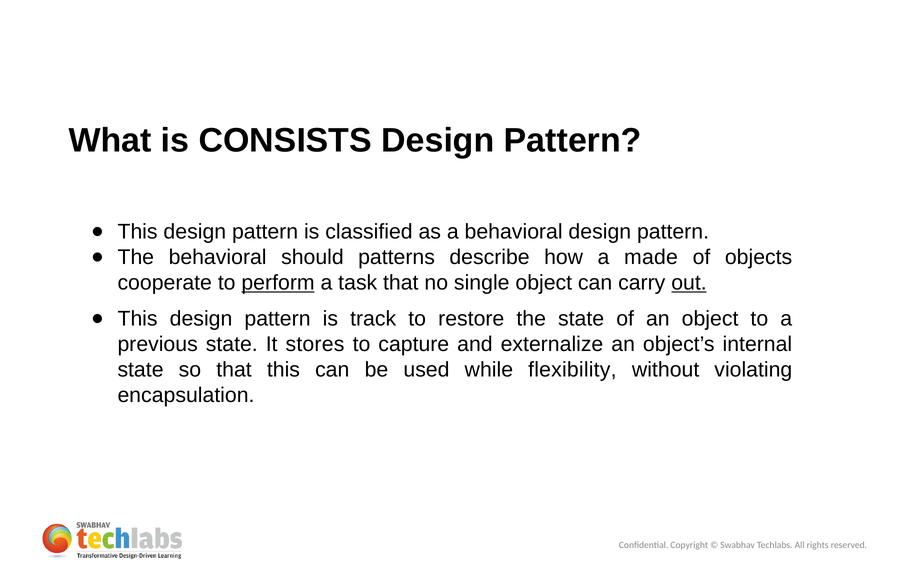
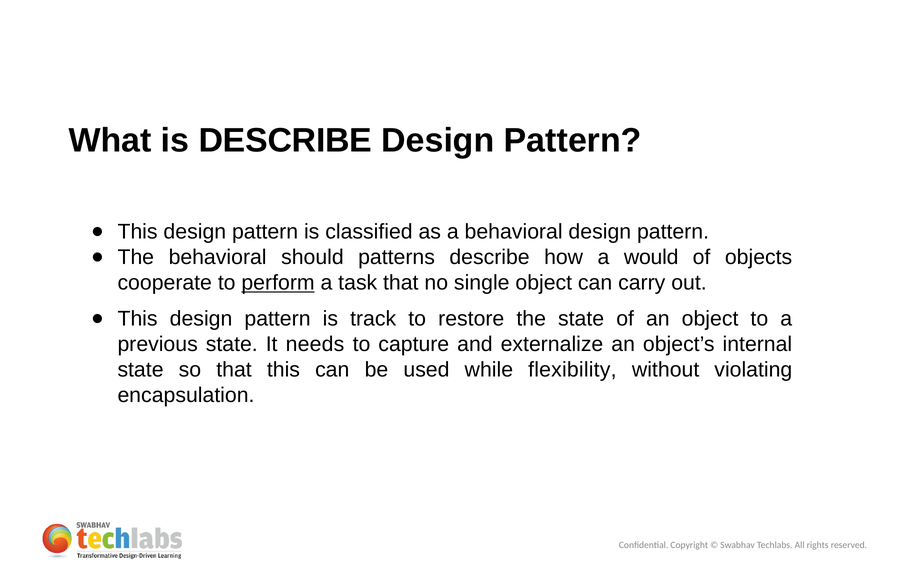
is CONSISTS: CONSISTS -> DESCRIBE
made: made -> would
out underline: present -> none
stores: stores -> needs
